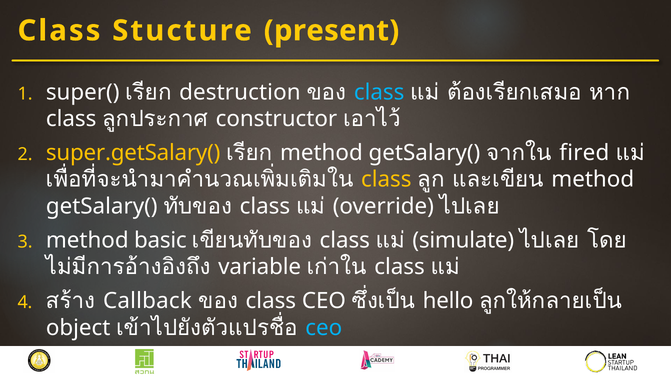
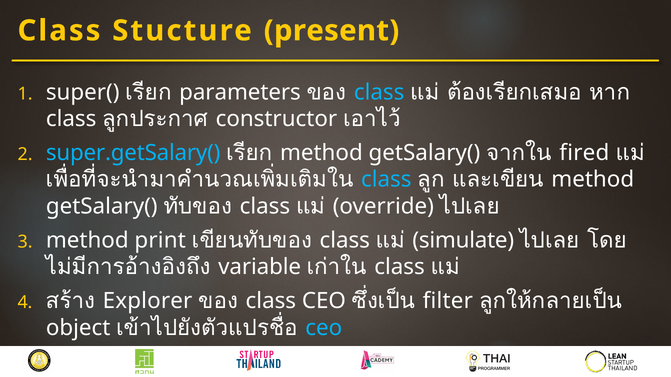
destruction: destruction -> parameters
super.getSalary( colour: yellow -> light blue
class at (386, 180) colour: yellow -> light blue
basic: basic -> print
Callback: Callback -> Explorer
hello: hello -> filter
